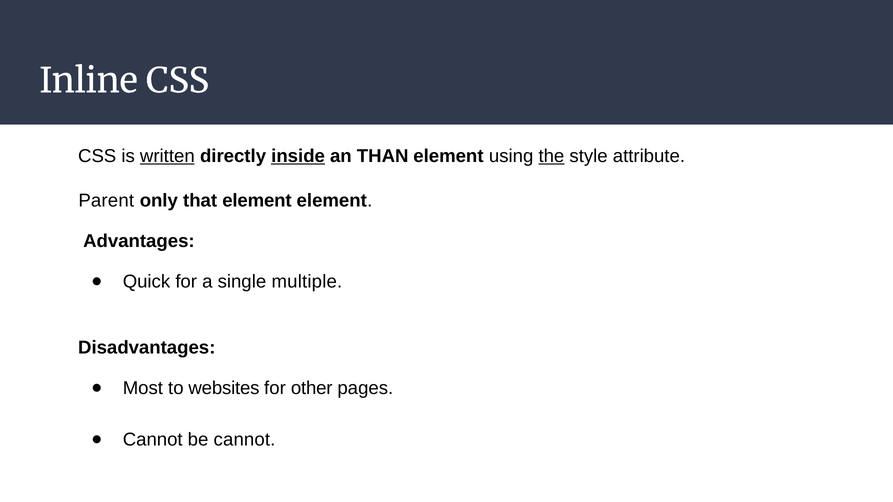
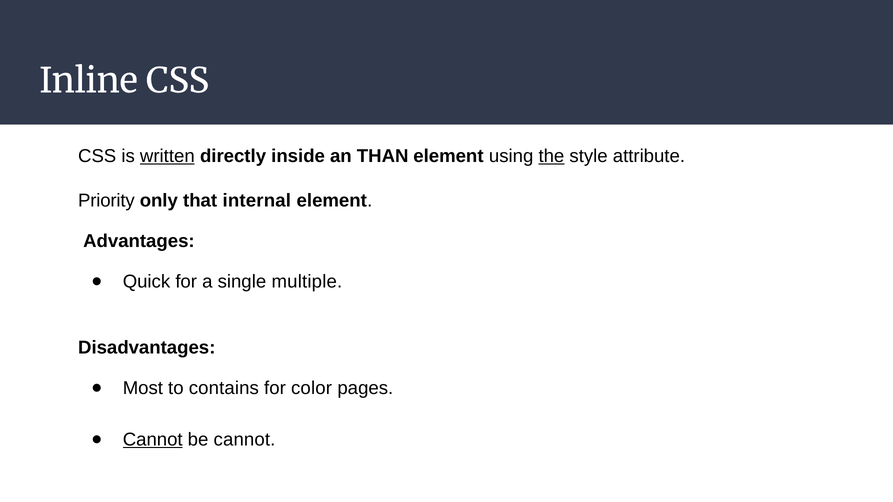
inside underline: present -> none
Parent: Parent -> Priority
that element: element -> internal
websites: websites -> contains
other: other -> color
Cannot at (153, 440) underline: none -> present
